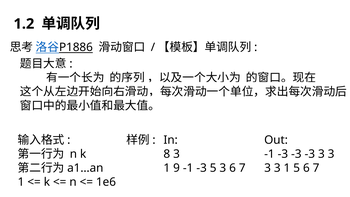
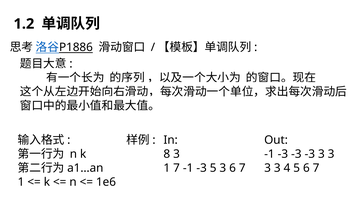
1 9: 9 -> 7
3 3 1: 1 -> 4
